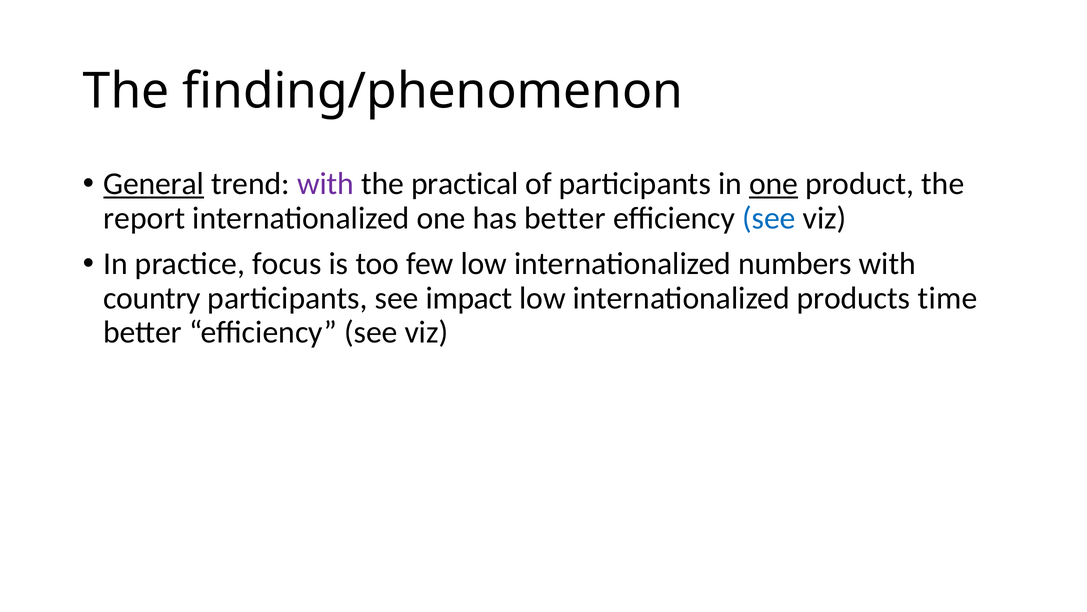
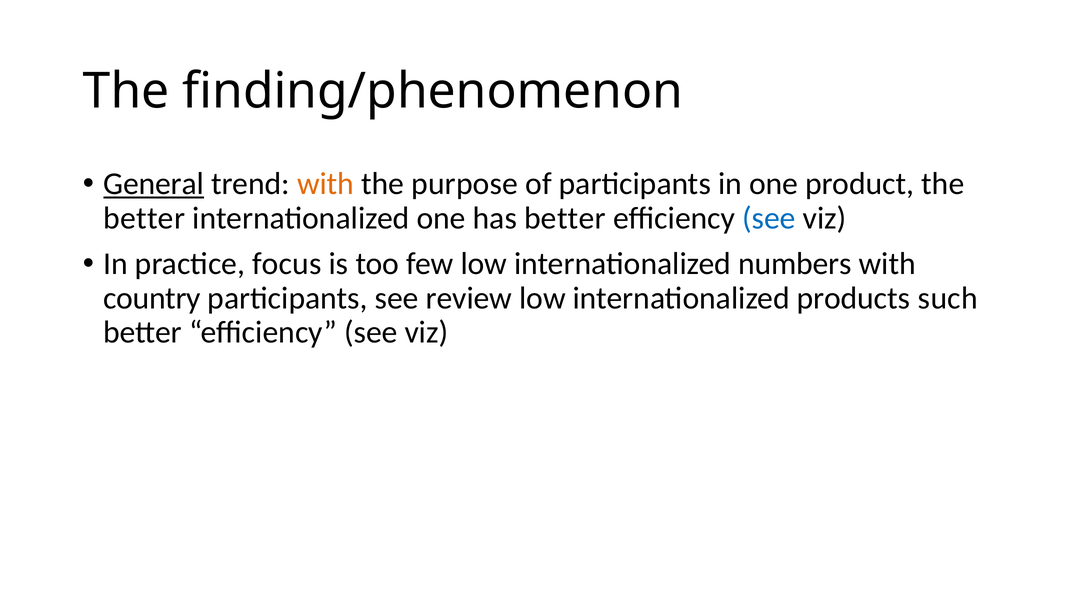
with at (326, 184) colour: purple -> orange
practical: practical -> purpose
one at (774, 184) underline: present -> none
report at (144, 218): report -> better
impact: impact -> review
time: time -> such
